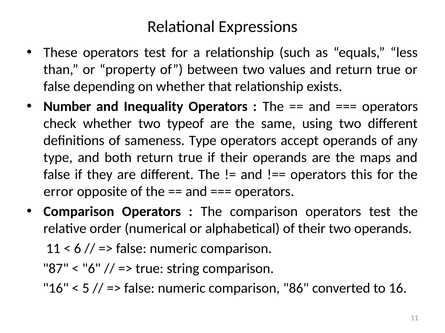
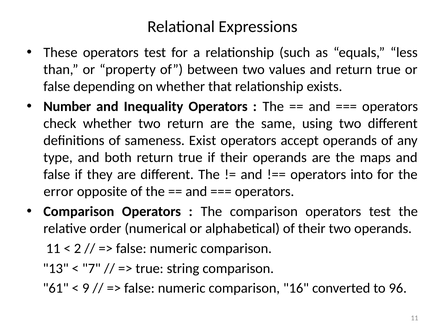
two typeof: typeof -> return
sameness Type: Type -> Exist
this: this -> into
6 at (78, 249): 6 -> 2
87: 87 -> 13
6 at (91, 269): 6 -> 7
16 at (56, 289): 16 -> 61
5: 5 -> 9
86: 86 -> 16
to 16: 16 -> 96
